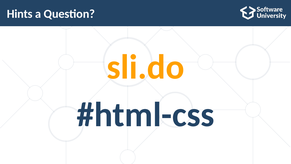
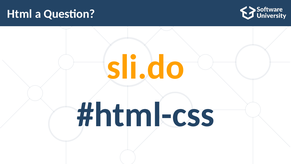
Hints: Hints -> Html
